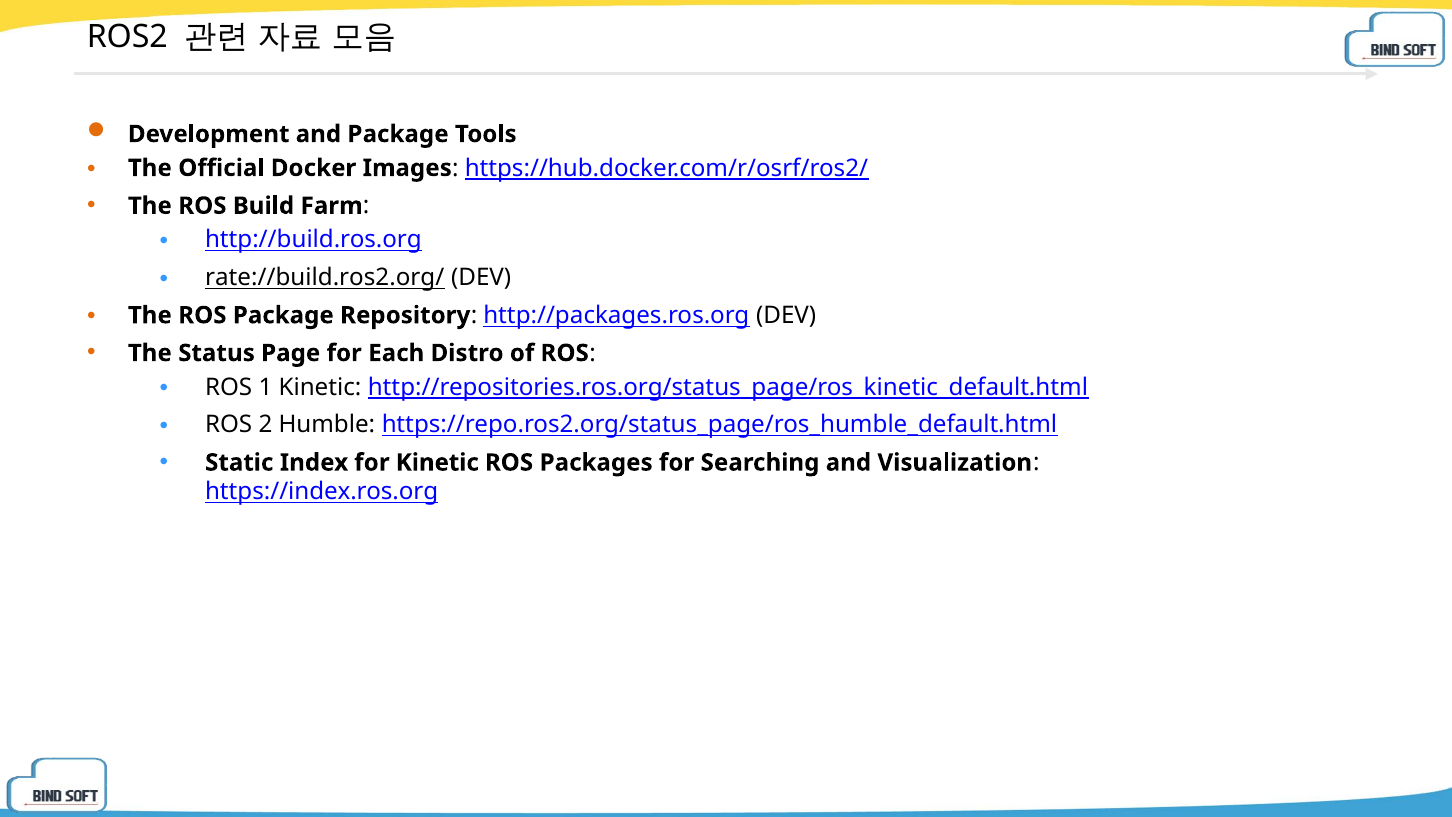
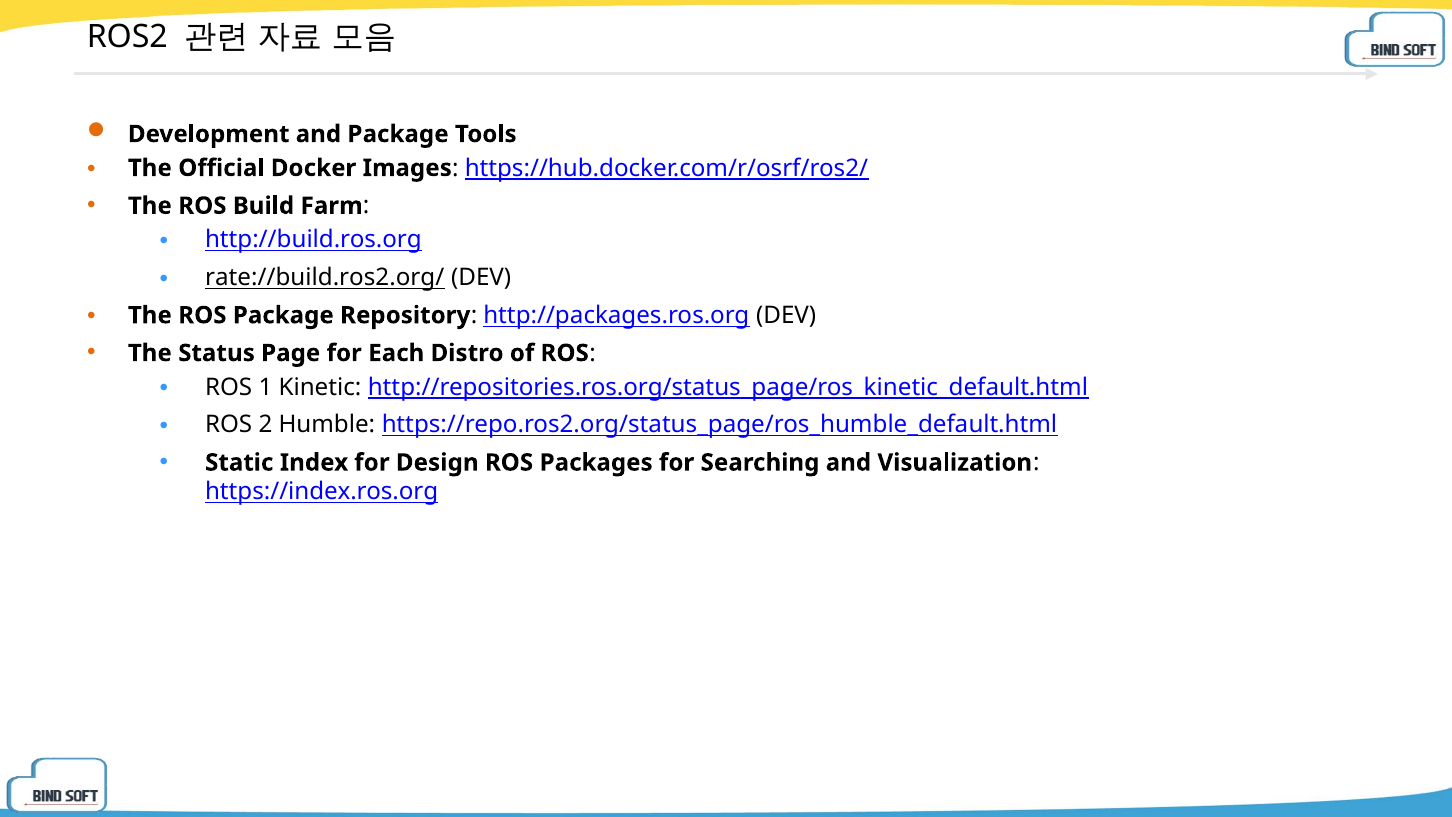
for Kinetic: Kinetic -> Design
